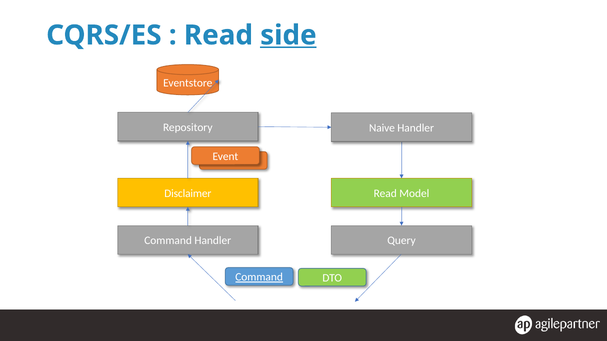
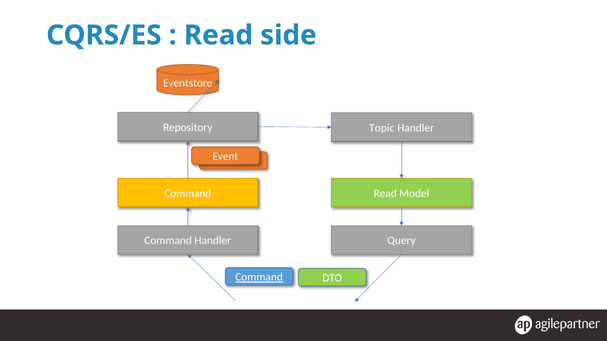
side underline: present -> none
Naive: Naive -> Topic
Disclaimer at (188, 194): Disclaimer -> Command
